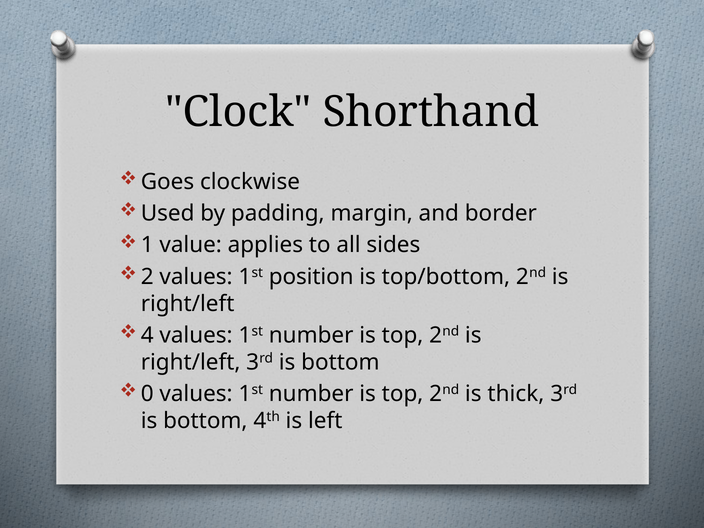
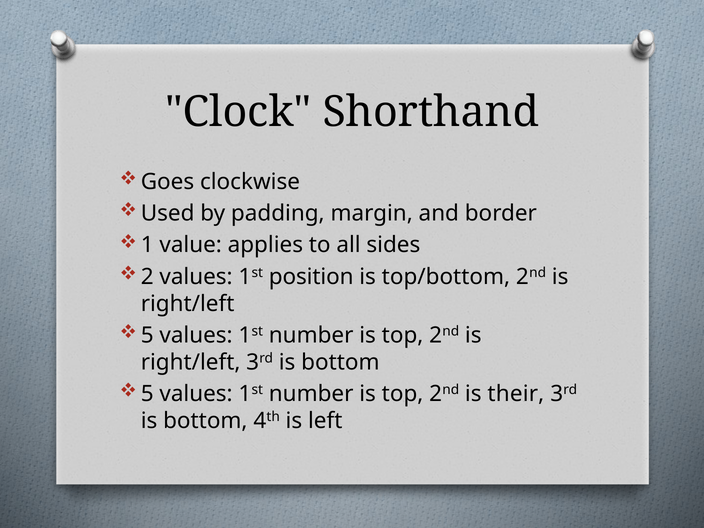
4 at (147, 335): 4 -> 5
0 at (147, 394): 0 -> 5
thick: thick -> their
